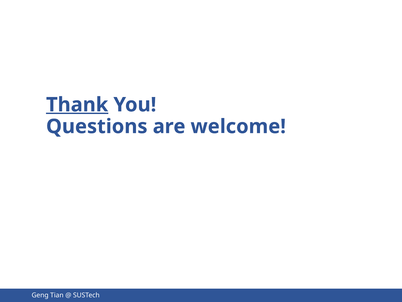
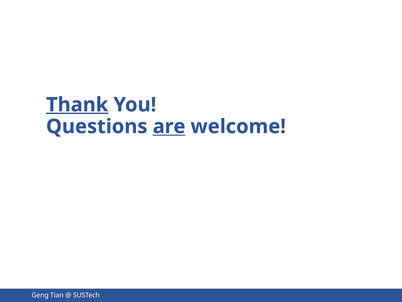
are underline: none -> present
